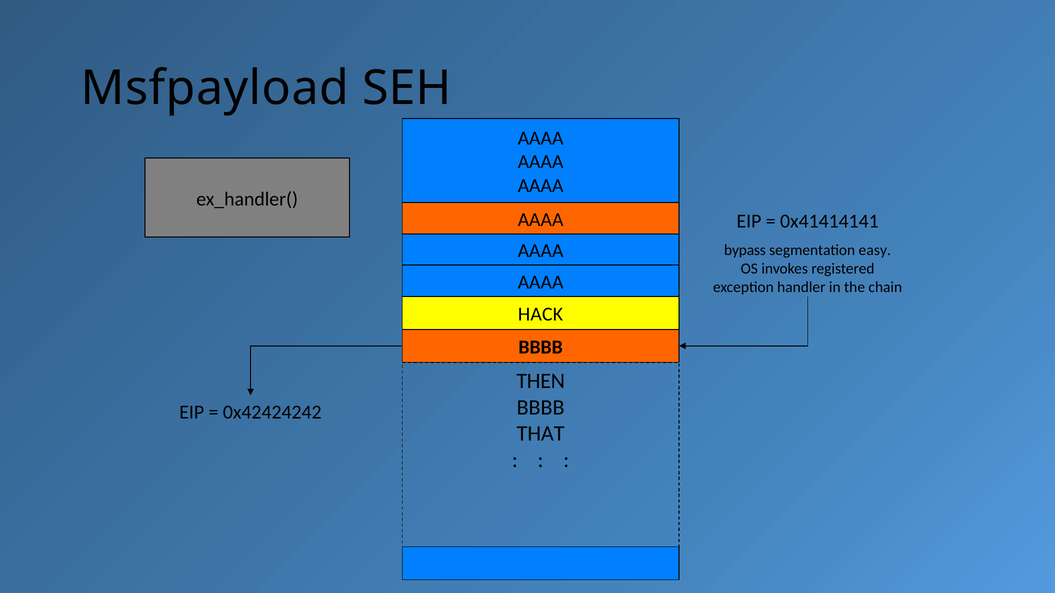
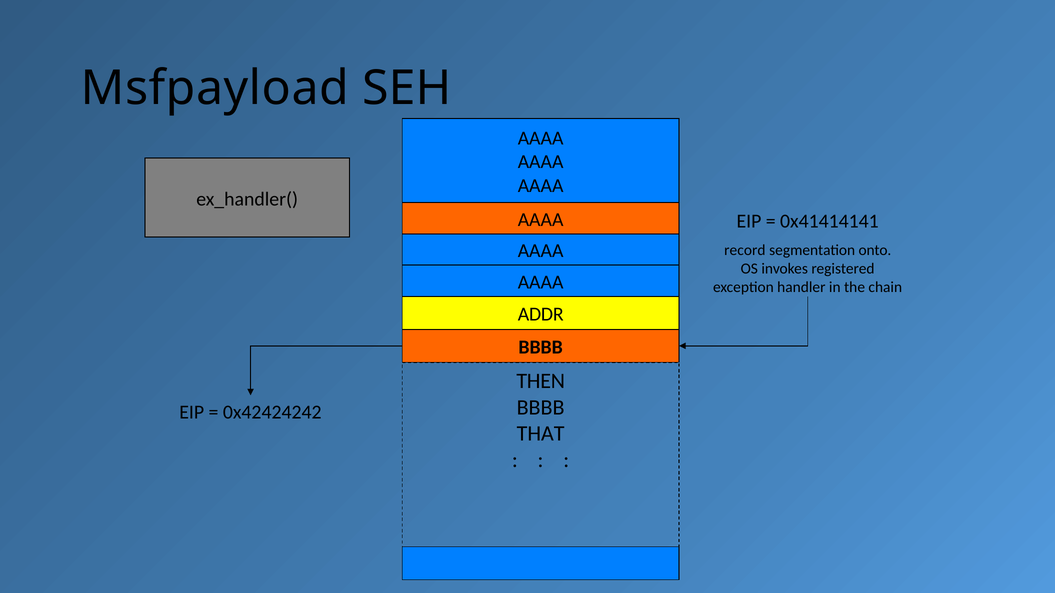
bypass: bypass -> record
easy: easy -> onto
HACK: HACK -> ADDR
